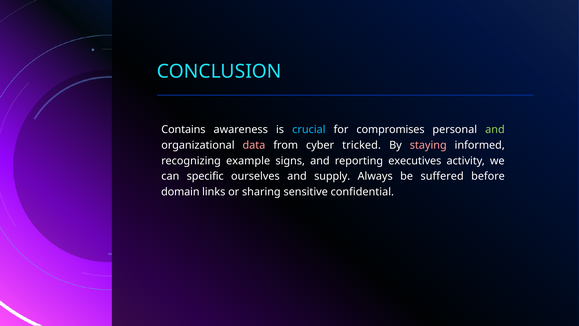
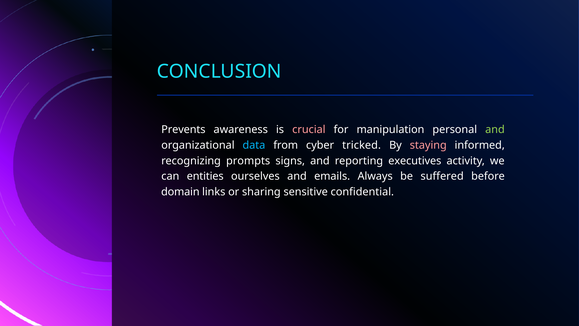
Contains: Contains -> Prevents
crucial colour: light blue -> pink
compromises: compromises -> manipulation
data colour: pink -> light blue
example: example -> prompts
specific: specific -> entities
supply: supply -> emails
